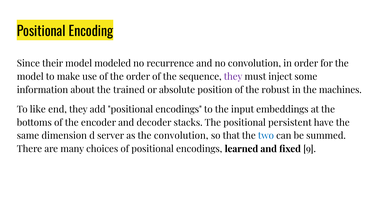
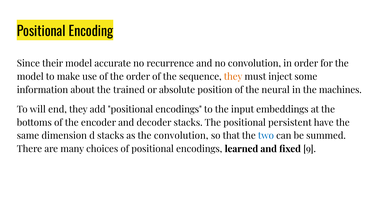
modeled: modeled -> accurate
they at (233, 77) colour: purple -> orange
robust: robust -> neural
like: like -> will
d server: server -> stacks
